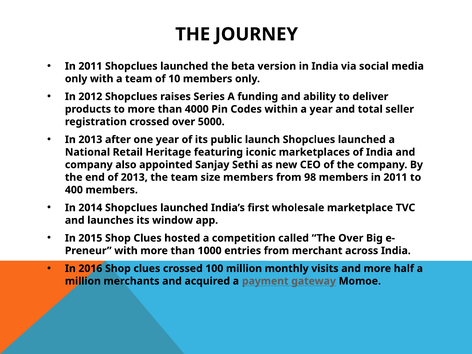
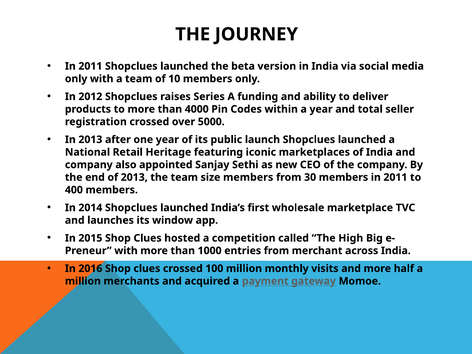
98: 98 -> 30
The Over: Over -> High
